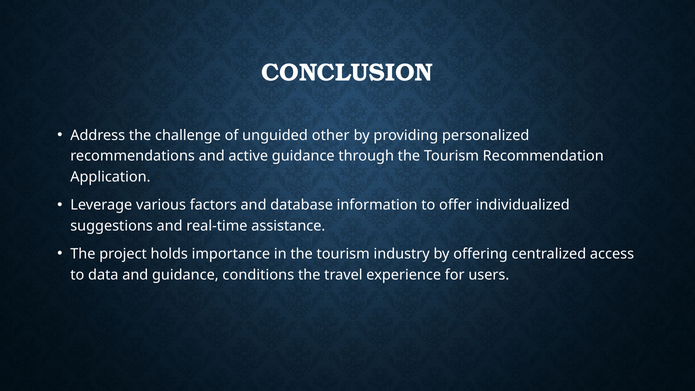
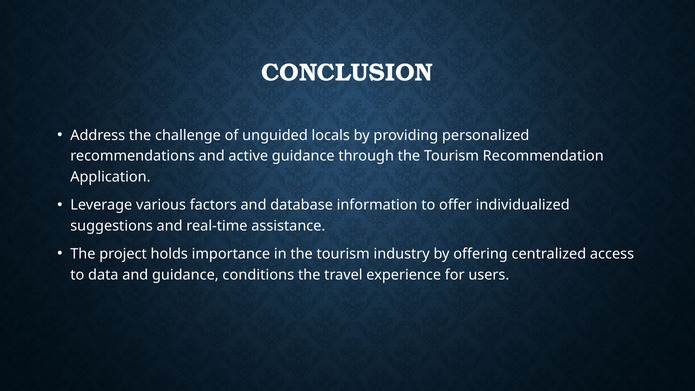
other: other -> locals
